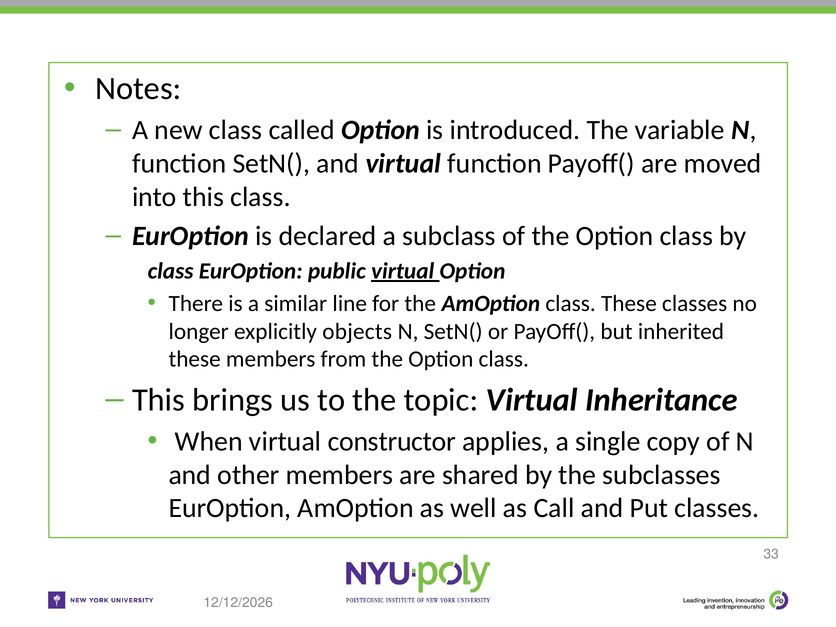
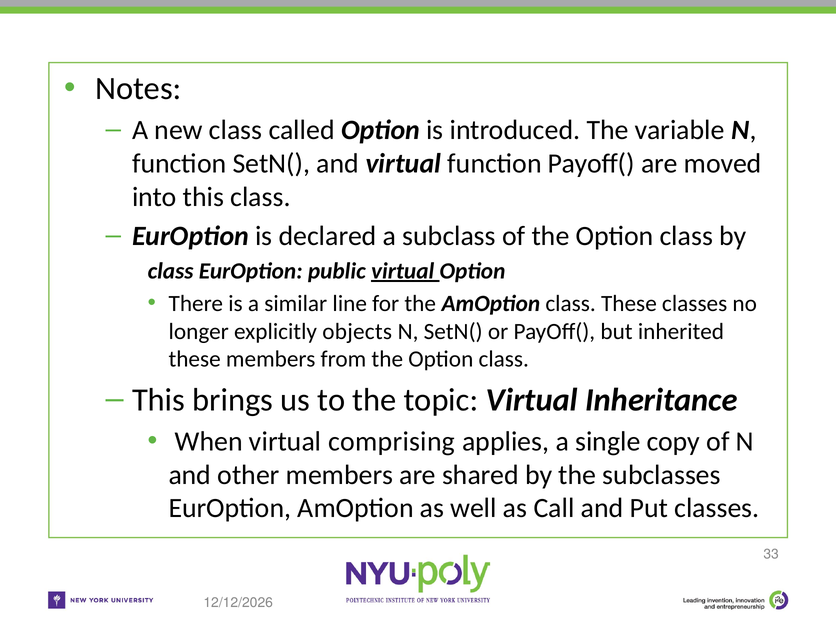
constructor: constructor -> comprising
